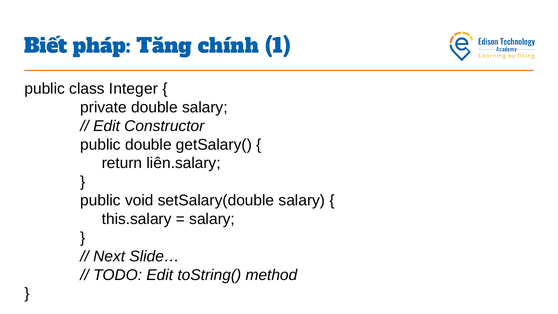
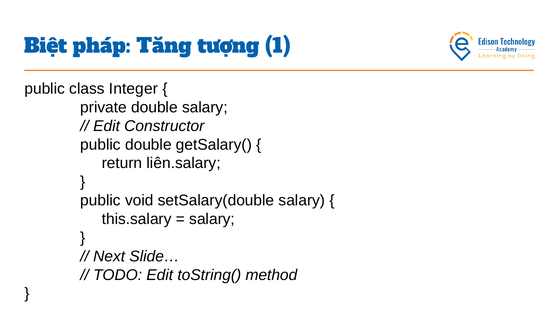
Biết: Biết -> Biệt
chính: chính -> tượng
